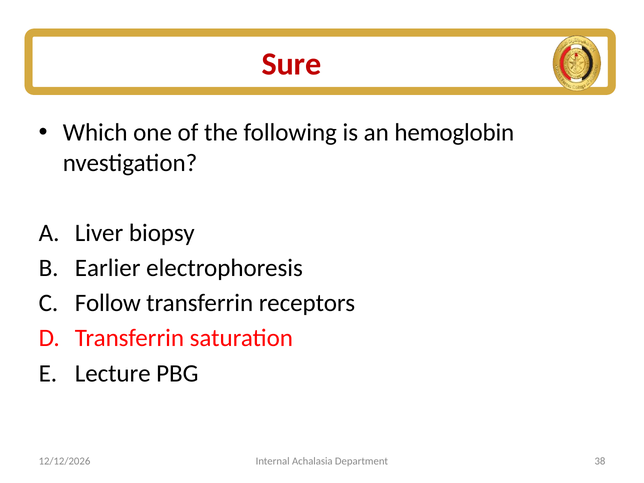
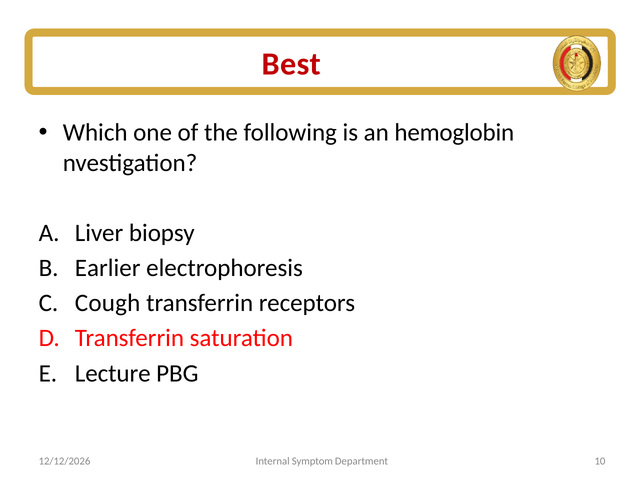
Sure: Sure -> Best
Follow: Follow -> Cough
Achalasia: Achalasia -> Symptom
38: 38 -> 10
